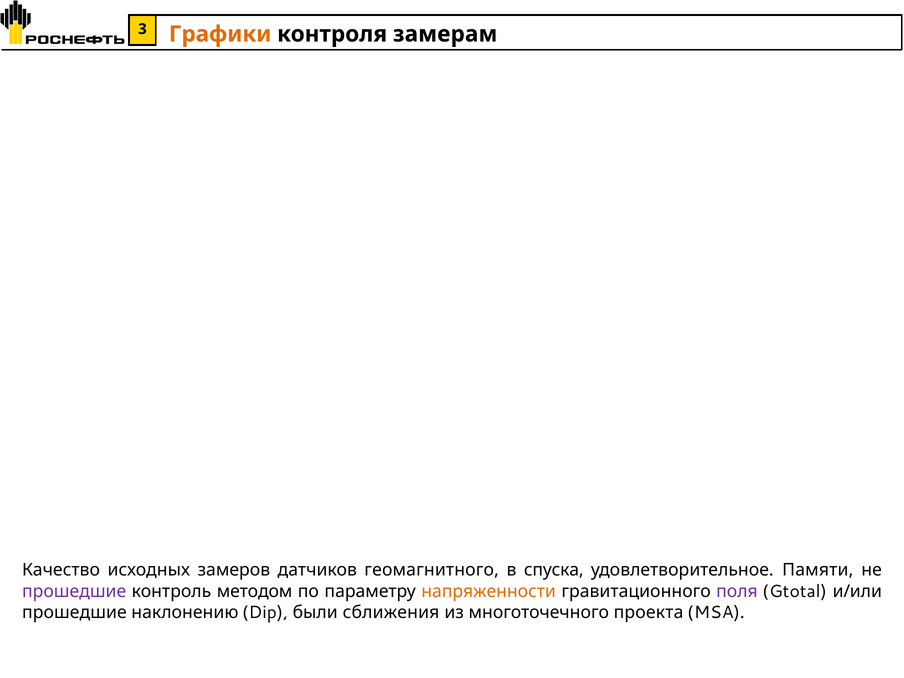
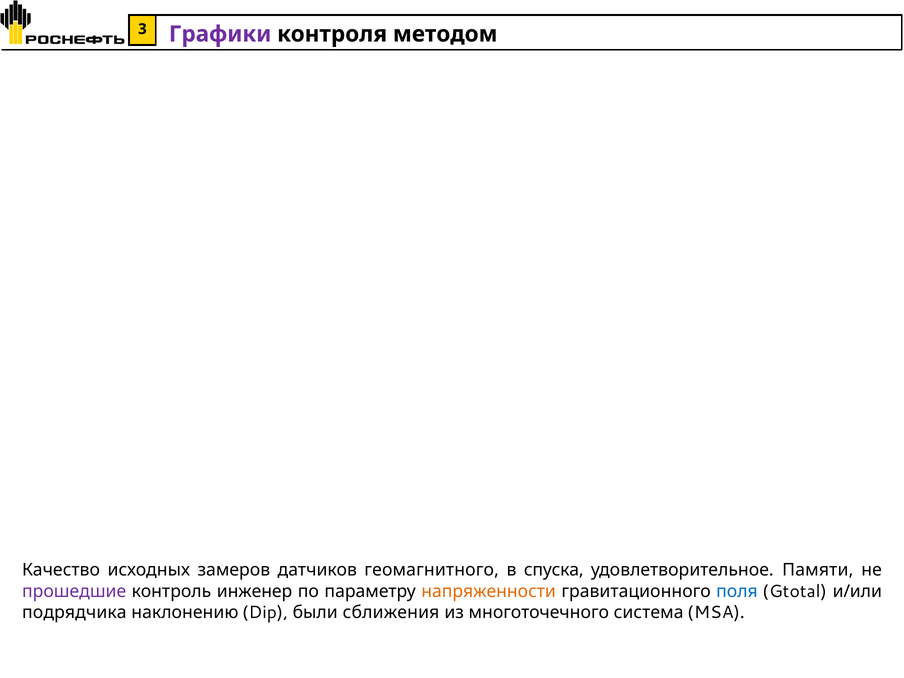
Графики colour: orange -> purple
замерам: замерам -> методом
методом: методом -> инженер
поля colour: purple -> blue
прошедшие at (74, 612): прошедшие -> подрядчика
проекта: проекта -> система
